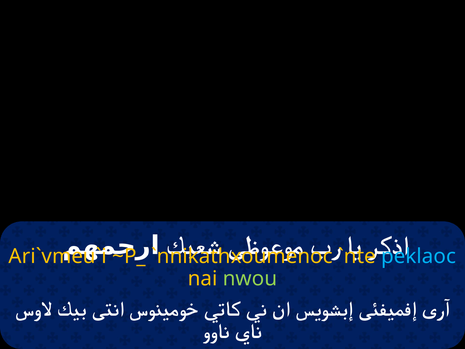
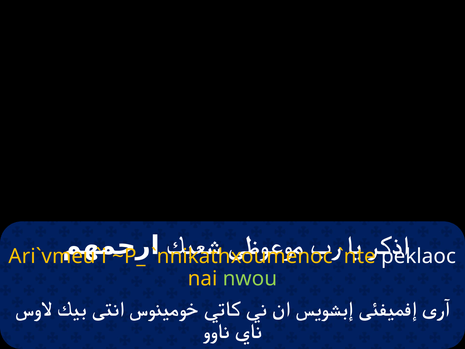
peklaoc colour: light blue -> white
